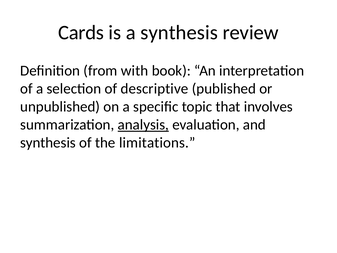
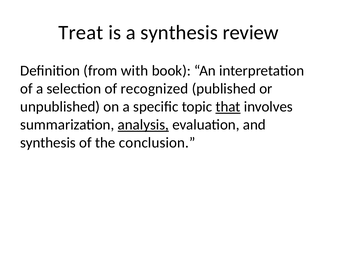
Cards: Cards -> Treat
descriptive: descriptive -> recognized
that underline: none -> present
limitations: limitations -> conclusion
